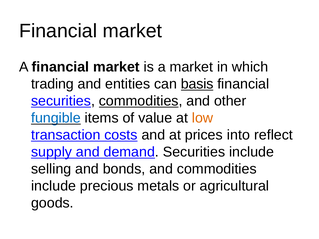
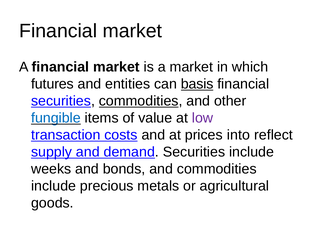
trading: trading -> futures
low colour: orange -> purple
selling: selling -> weeks
